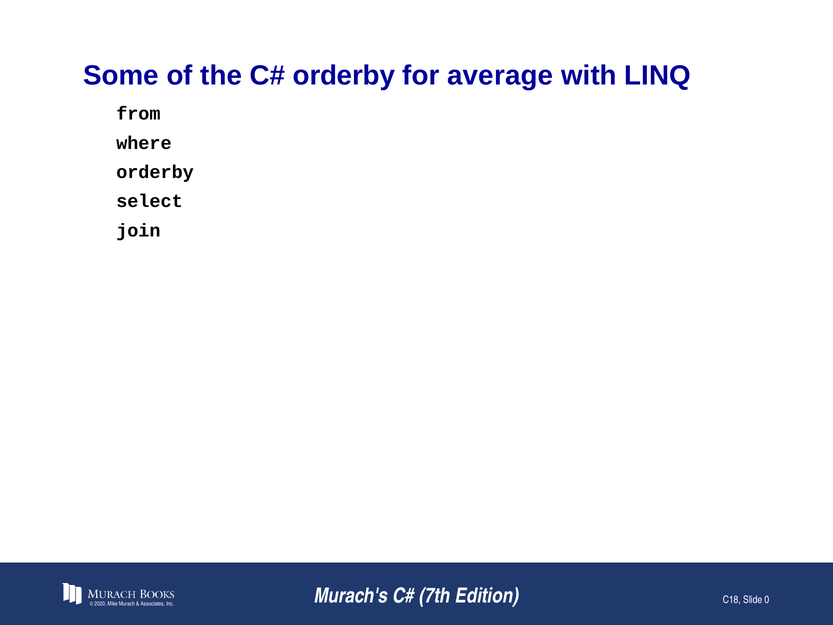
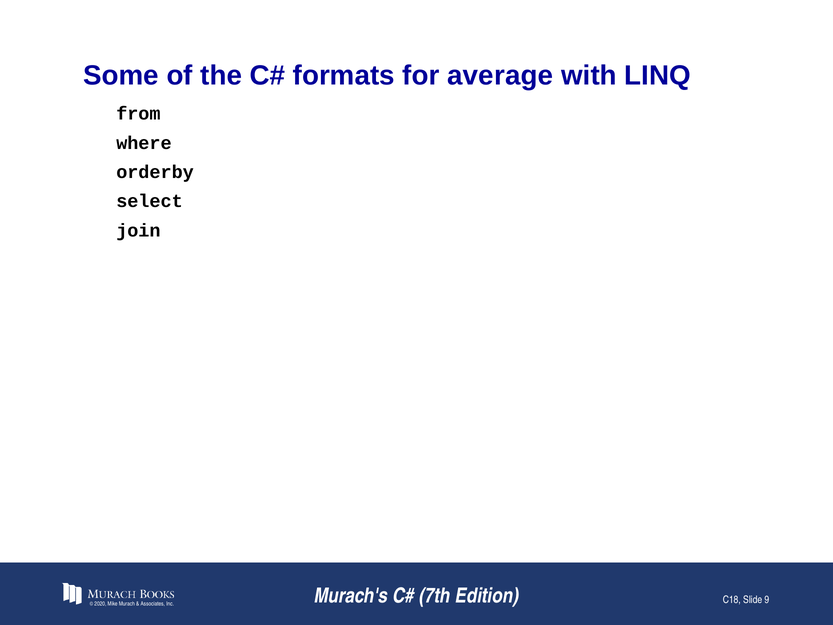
orderby at (344, 76): orderby -> formats
0: 0 -> 9
